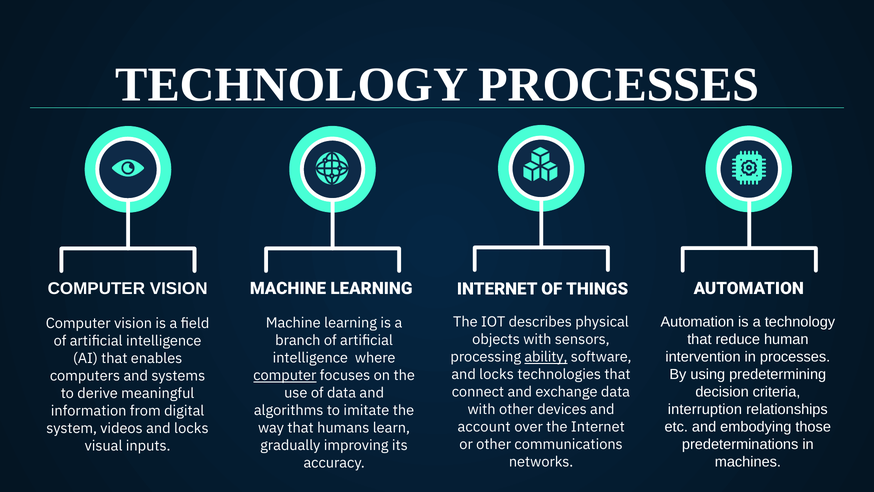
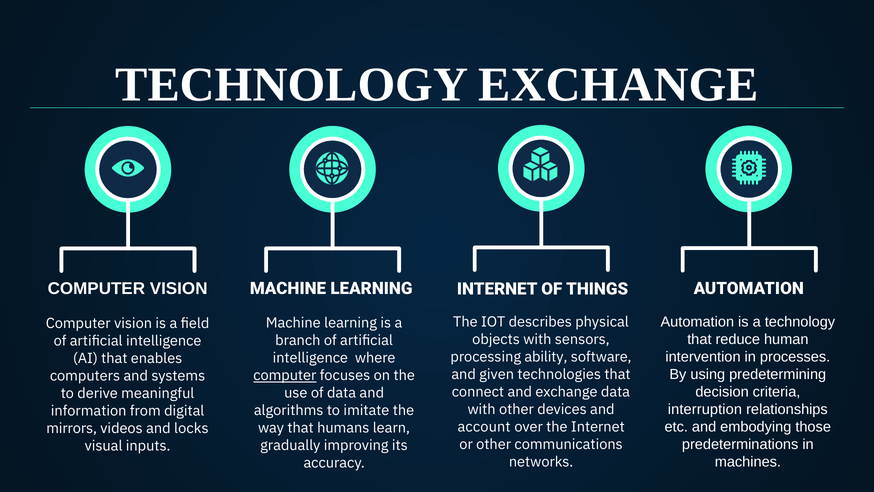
TECHNOLOGY PROCESSES: PROCESSES -> EXCHANGE
ability underline: present -> none
locks at (497, 374): locks -> given
system: system -> mirrors
